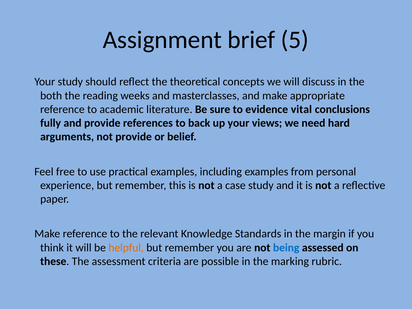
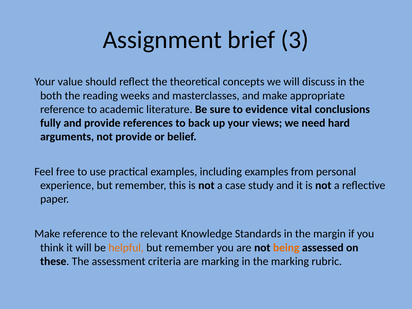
5: 5 -> 3
Your study: study -> value
being colour: blue -> orange
are possible: possible -> marking
